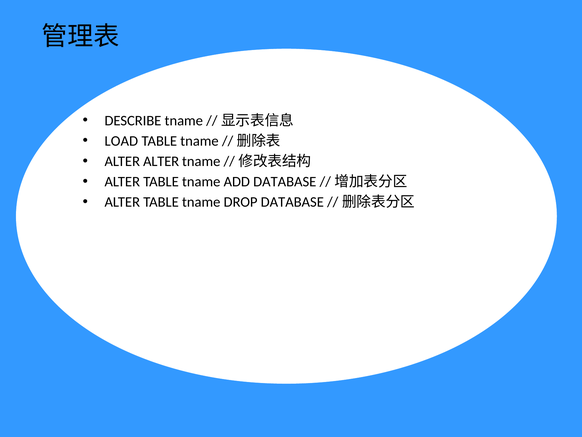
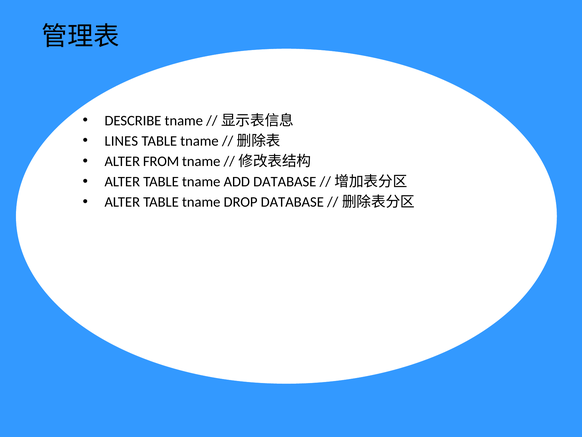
LOAD: LOAD -> LINES
ALTER ALTER: ALTER -> FROM
